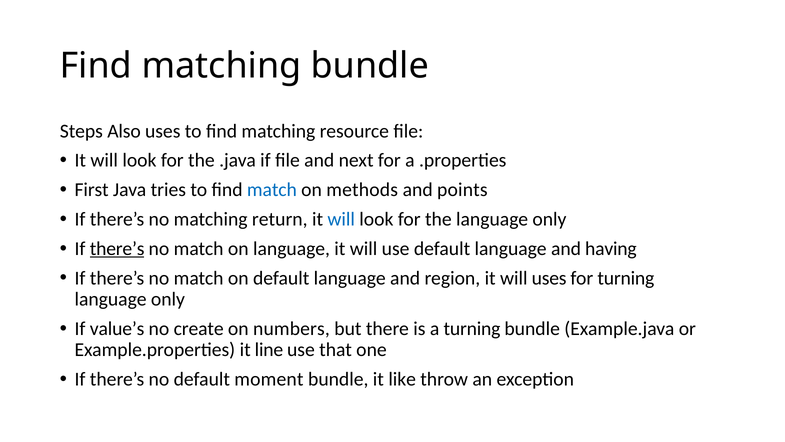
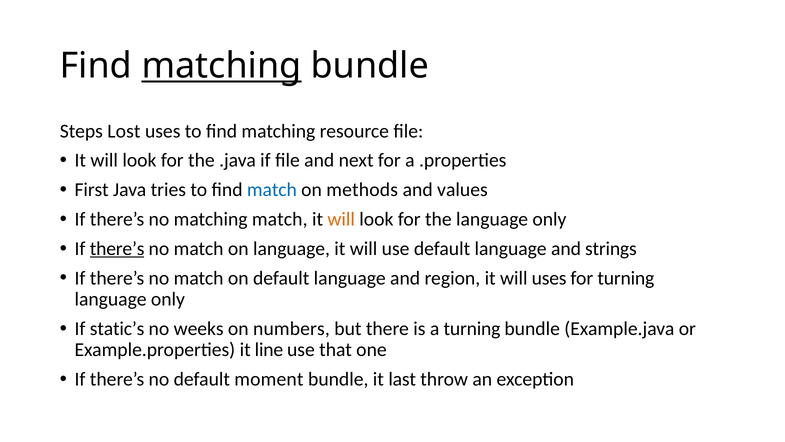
matching at (221, 66) underline: none -> present
Also: Also -> Lost
points: points -> values
matching return: return -> match
will at (341, 219) colour: blue -> orange
having: having -> strings
value’s: value’s -> static’s
create: create -> weeks
like: like -> last
